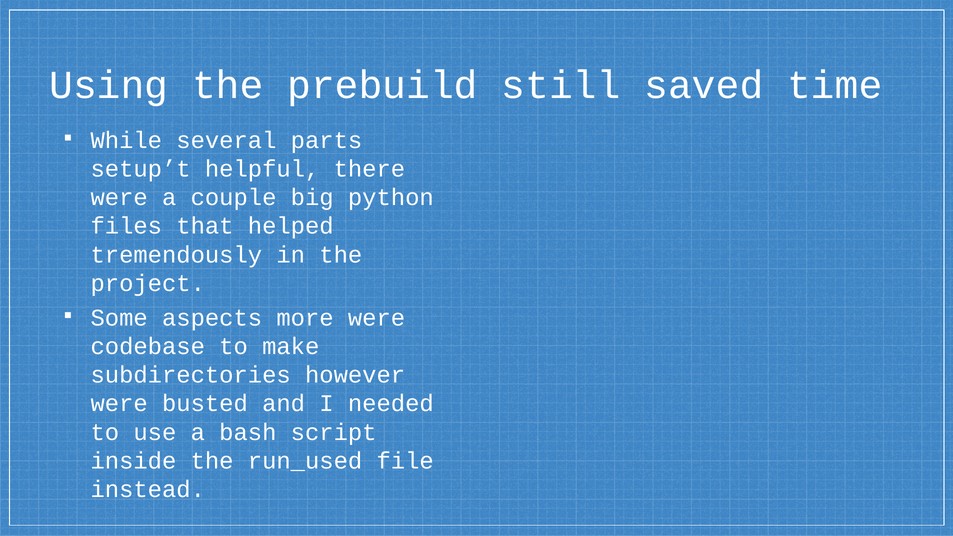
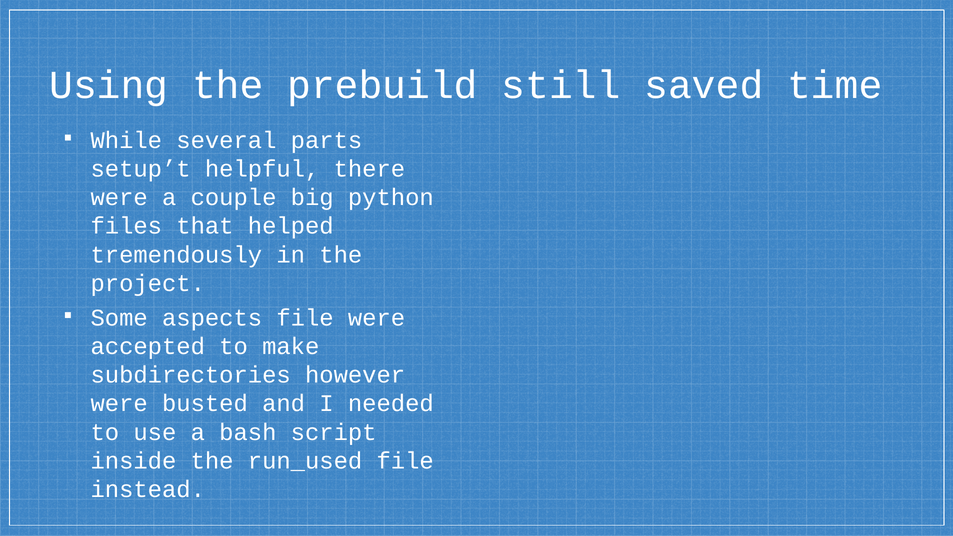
aspects more: more -> file
codebase: codebase -> accepted
